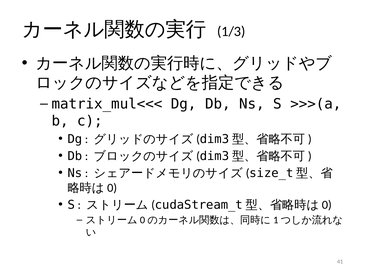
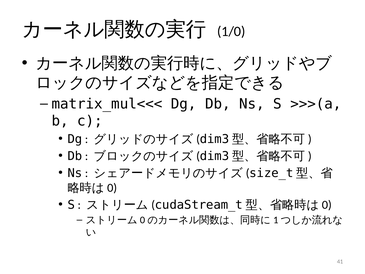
1/3: 1/3 -> 1/0
